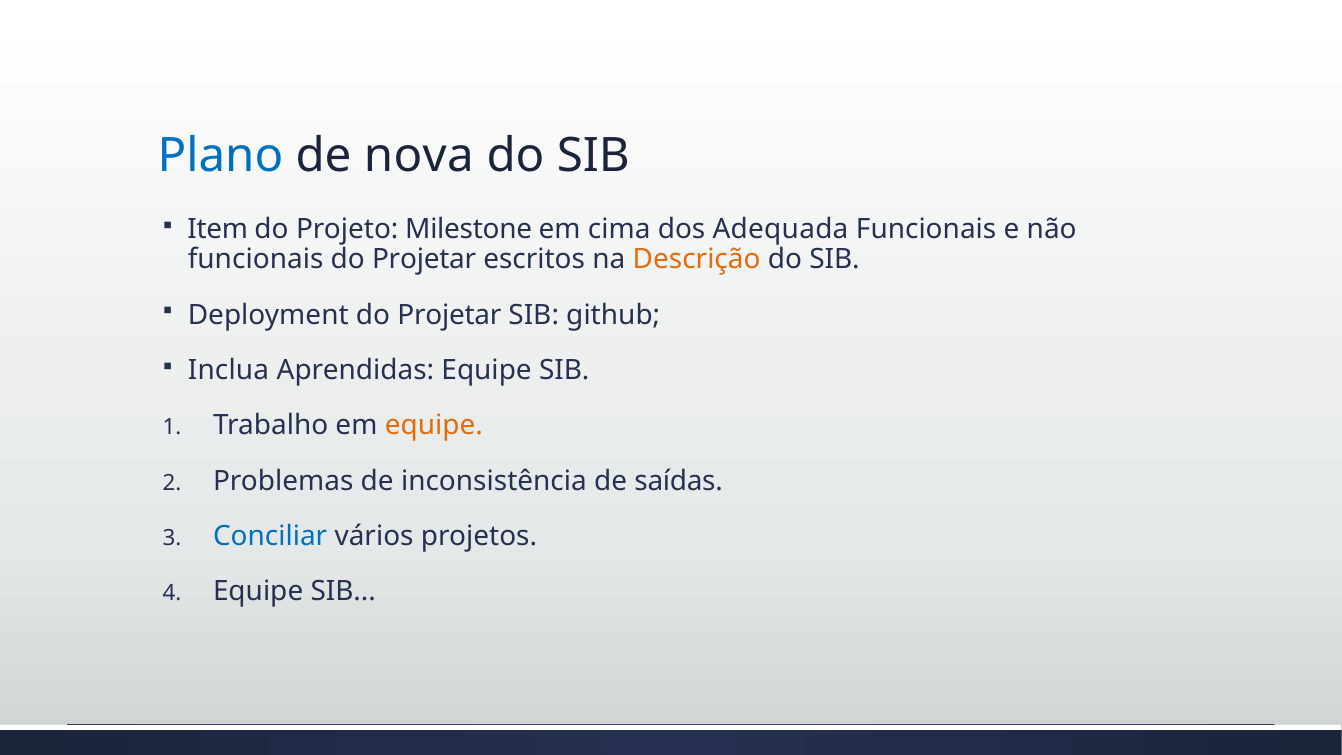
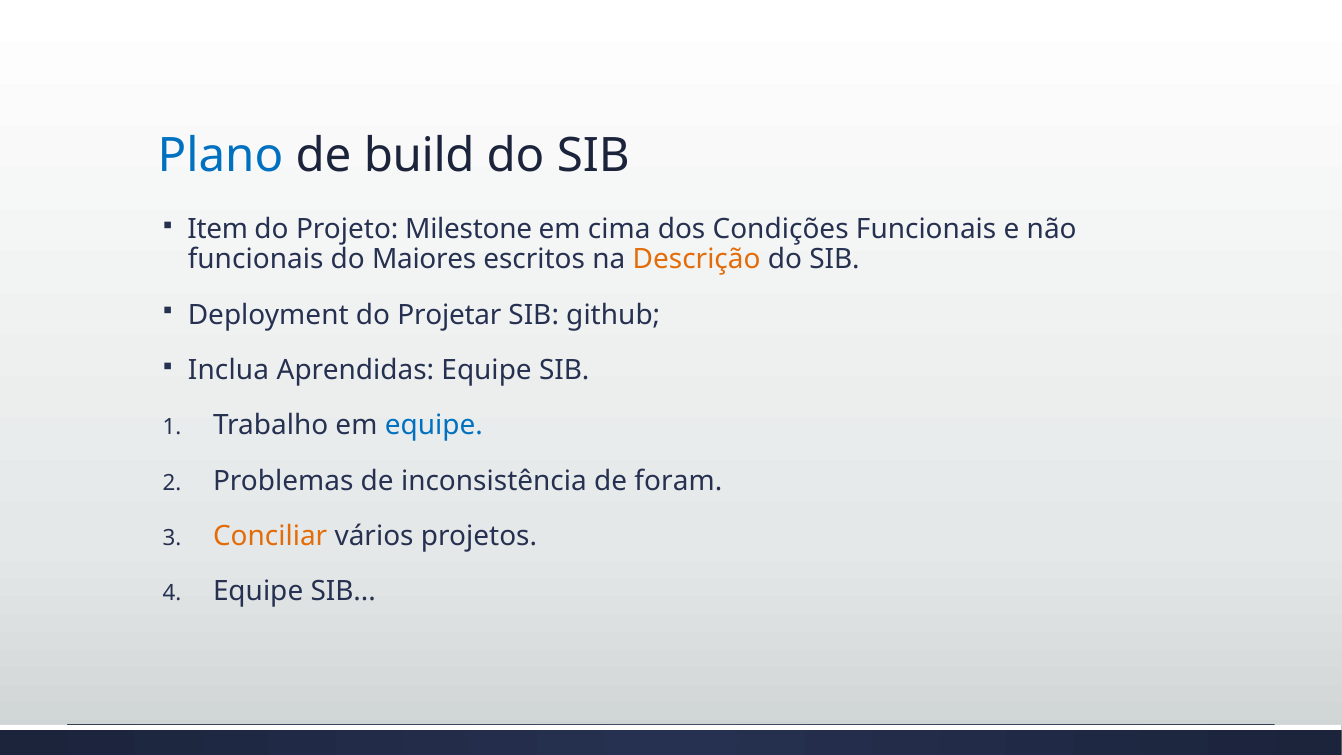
nova: nova -> build
Adequada: Adequada -> Condições
funcionais do Projetar: Projetar -> Maiores
equipe at (434, 426) colour: orange -> blue
saídas: saídas -> foram
Conciliar colour: blue -> orange
